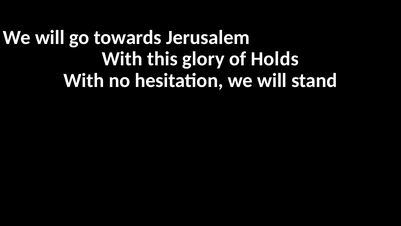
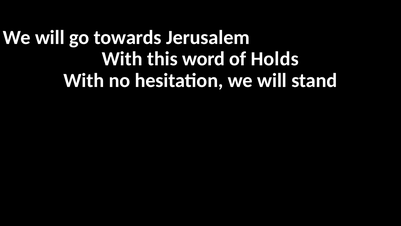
glory: glory -> word
